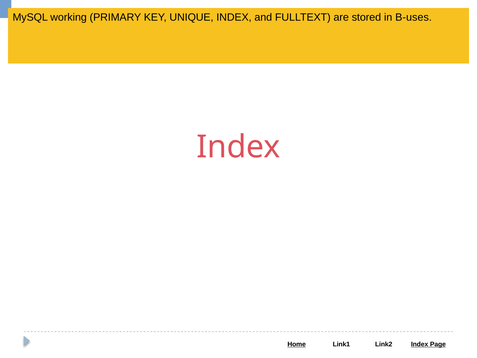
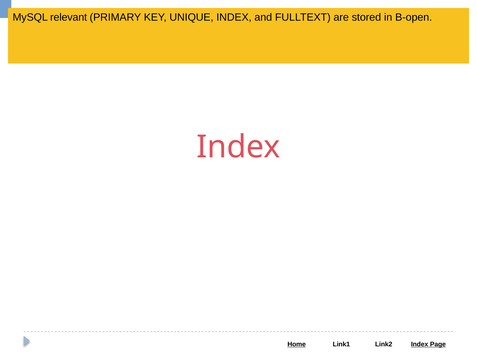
working: working -> relevant
B-uses: B-uses -> B-open
